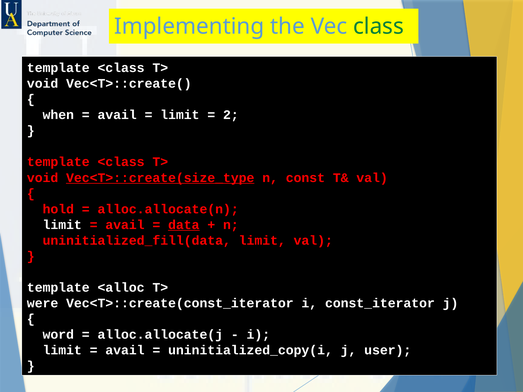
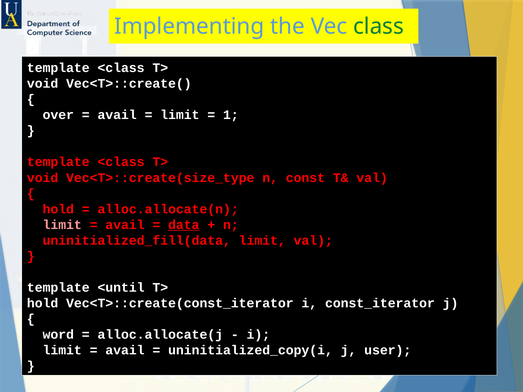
when: when -> over
2: 2 -> 1
Vec<T>::create(size_type underline: present -> none
limit at (62, 225) colour: white -> pink
<alloc: <alloc -> <until
were at (43, 303): were -> hold
